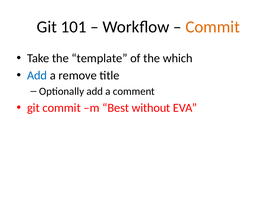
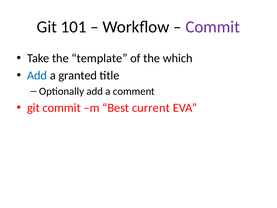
Commit at (213, 27) colour: orange -> purple
remove: remove -> granted
without: without -> current
